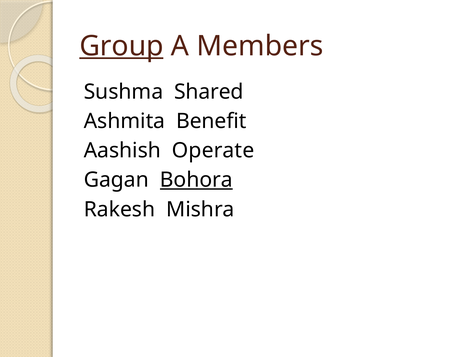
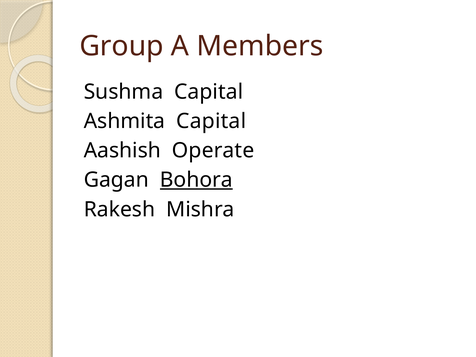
Group underline: present -> none
Sushma Shared: Shared -> Capital
Ashmita Benefit: Benefit -> Capital
